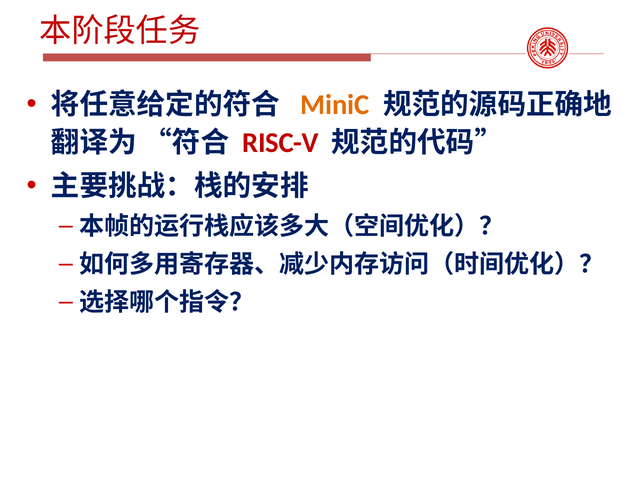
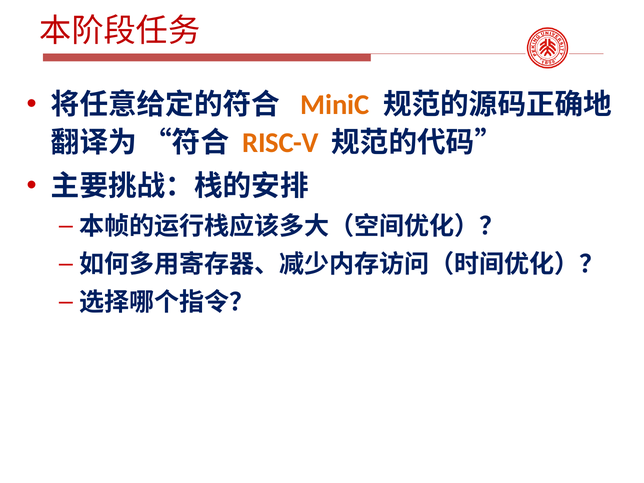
RISC-V colour: red -> orange
